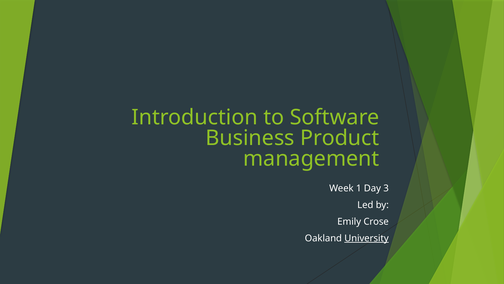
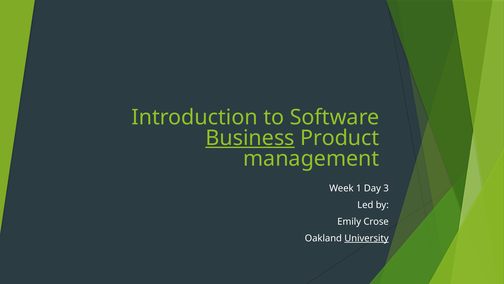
Business underline: none -> present
